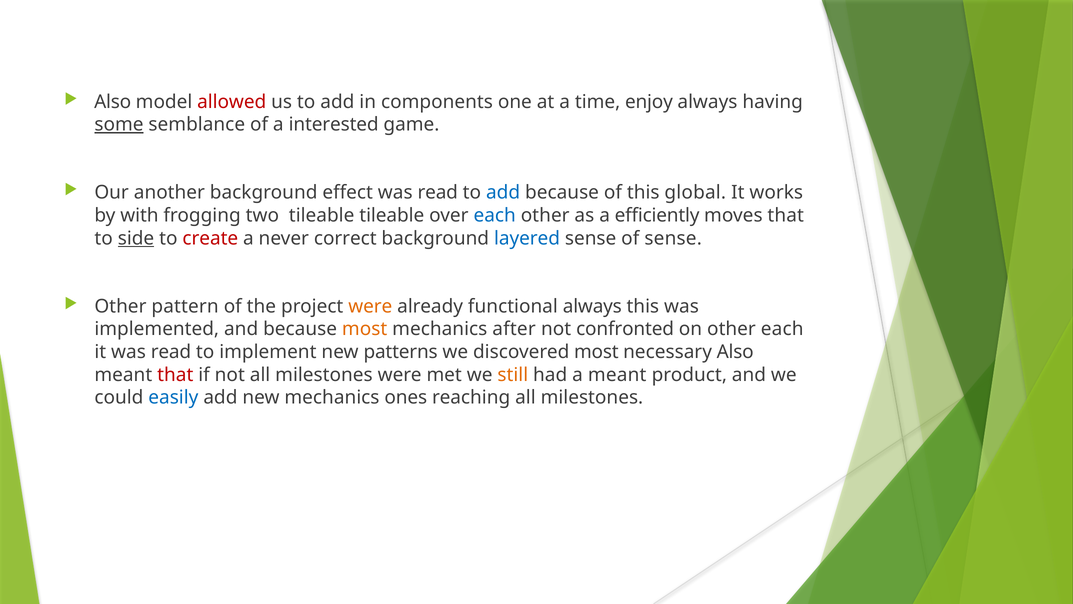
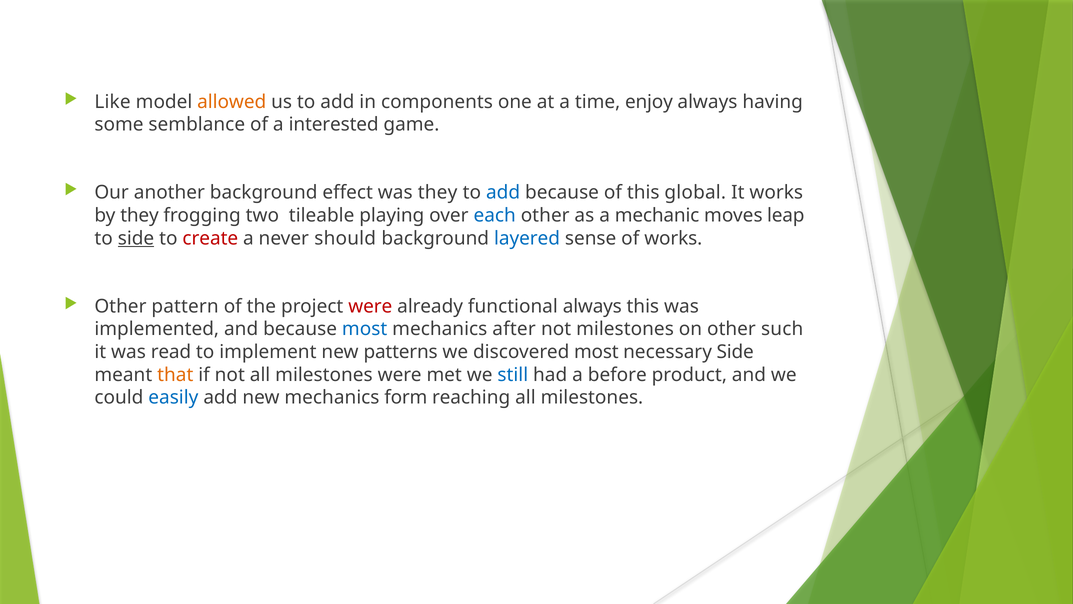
Also at (113, 102): Also -> Like
allowed colour: red -> orange
some underline: present -> none
effect was read: read -> they
by with: with -> they
tileable tileable: tileable -> playing
efficiently: efficiently -> mechanic
moves that: that -> leap
correct: correct -> should
of sense: sense -> works
were at (370, 306) colour: orange -> red
most at (365, 329) colour: orange -> blue
not confronted: confronted -> milestones
other each: each -> such
necessary Also: Also -> Side
that at (175, 375) colour: red -> orange
still colour: orange -> blue
a meant: meant -> before
ones: ones -> form
